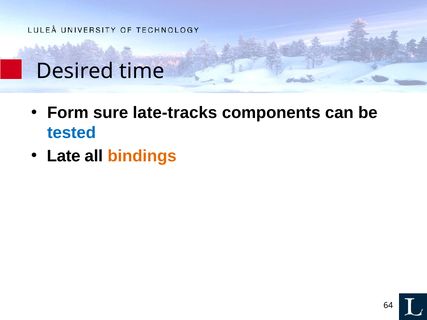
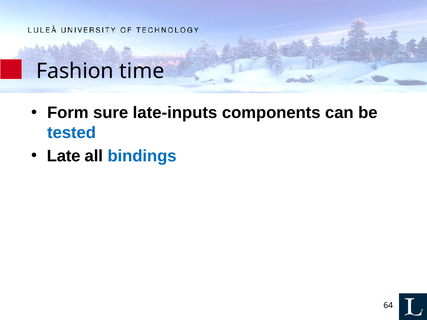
Desired: Desired -> Fashion
late-tracks: late-tracks -> late-inputs
bindings colour: orange -> blue
